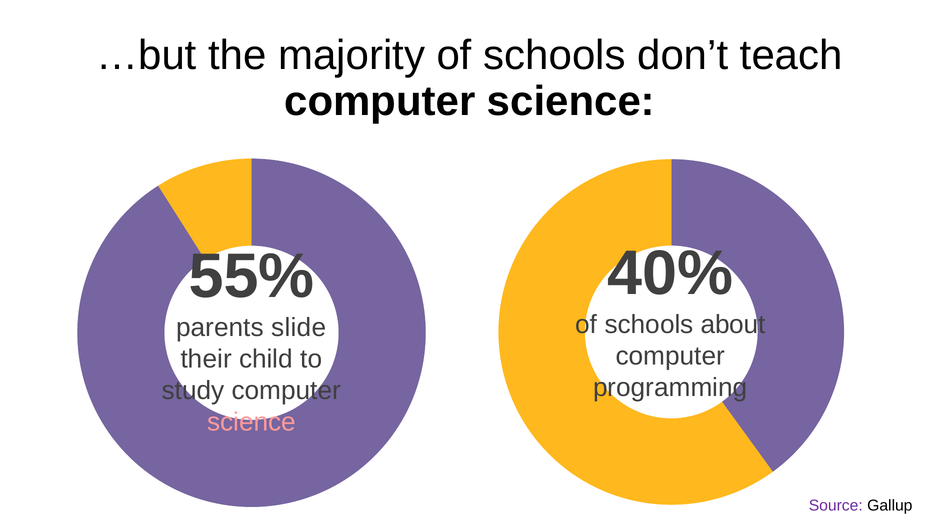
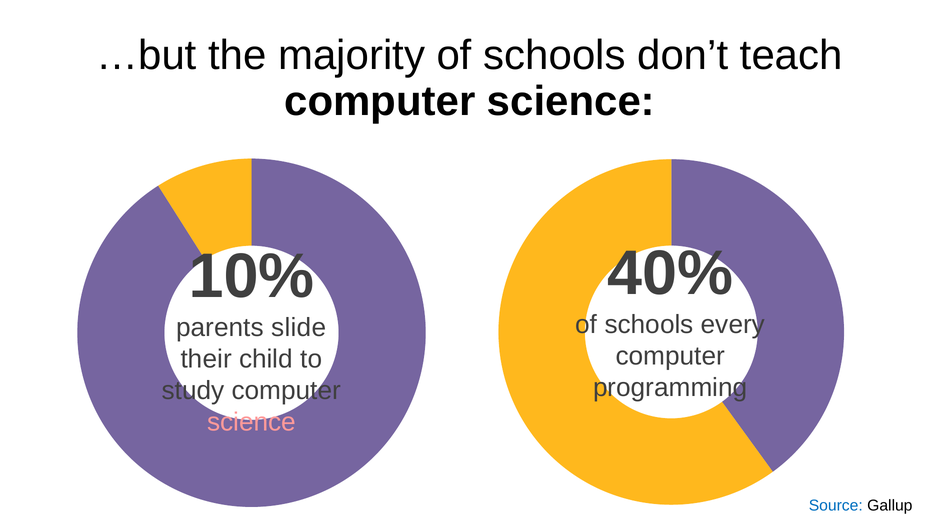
55%: 55% -> 10%
about: about -> every
Source colour: purple -> blue
